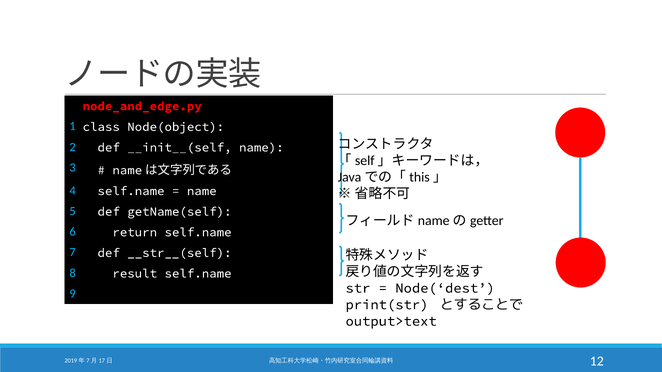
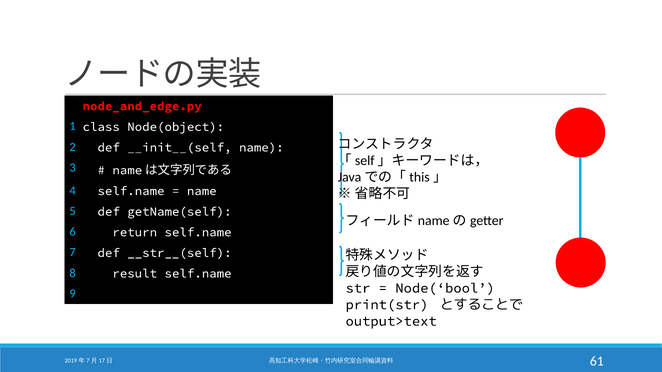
Node(‘dest: Node(‘dest -> Node(‘bool
12: 12 -> 61
